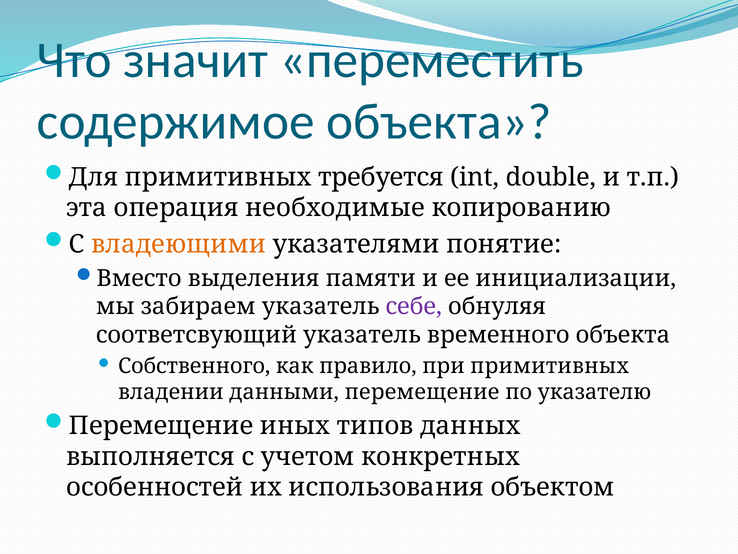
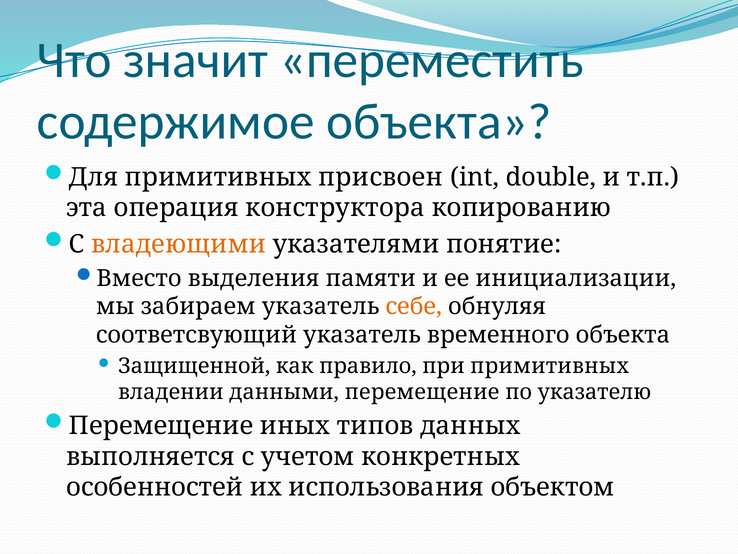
требуется: требуется -> присвоен
необходимые: необходимые -> конструктора
себе colour: purple -> orange
Собственного: Собственного -> Защищенной
